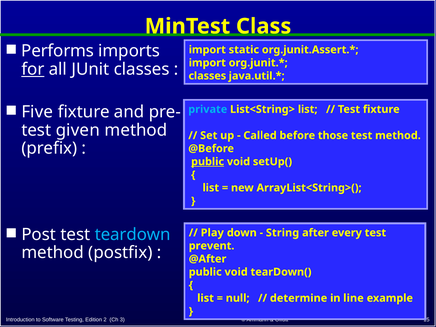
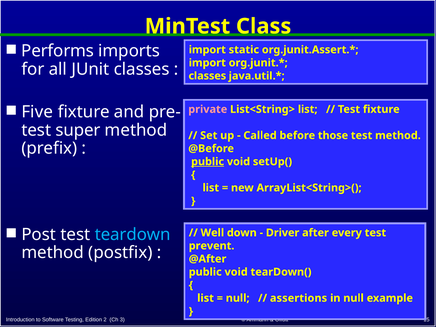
for underline: present -> none
private colour: light blue -> pink
given: given -> super
Play: Play -> Well
String: String -> Driver
determine: determine -> assertions
in line: line -> null
